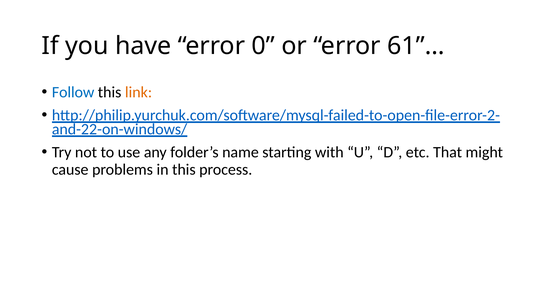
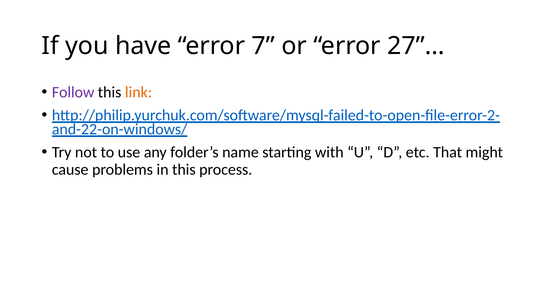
0: 0 -> 7
61”…: 61”… -> 27”…
Follow colour: blue -> purple
